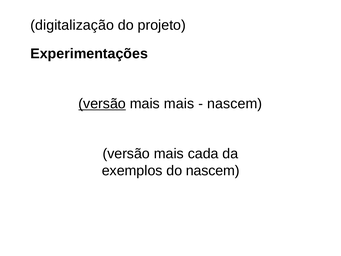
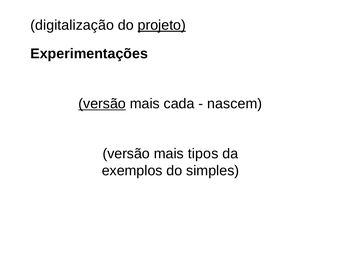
projeto underline: none -> present
mais mais: mais -> cada
cada: cada -> tipos
do nascem: nascem -> simples
